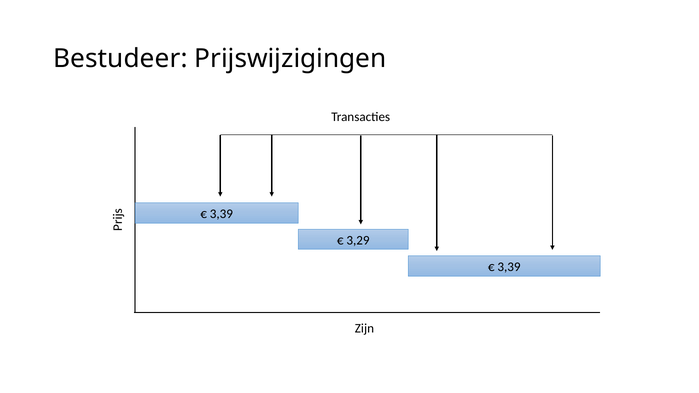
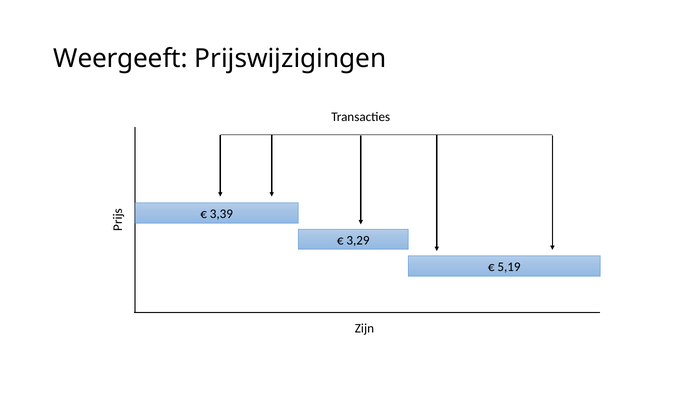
Bestudeer: Bestudeer -> Weergeeft
3,39 at (509, 267): 3,39 -> 5,19
